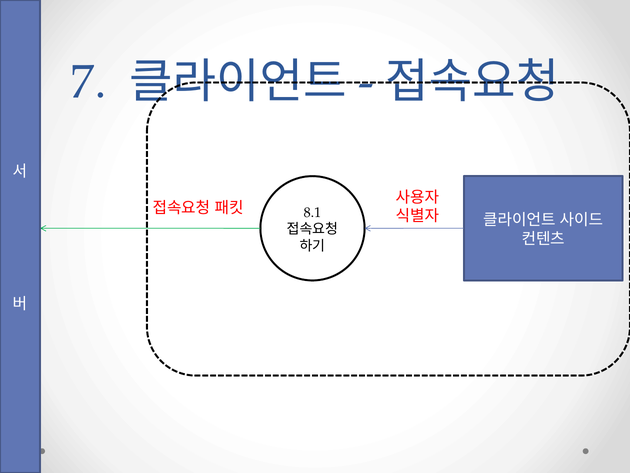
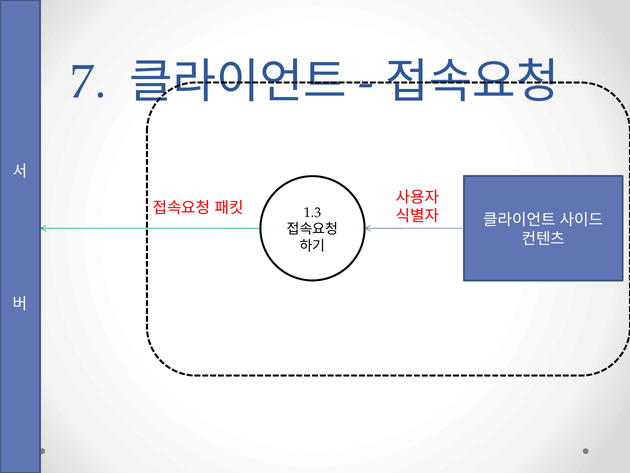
8.1: 8.1 -> 1.3
